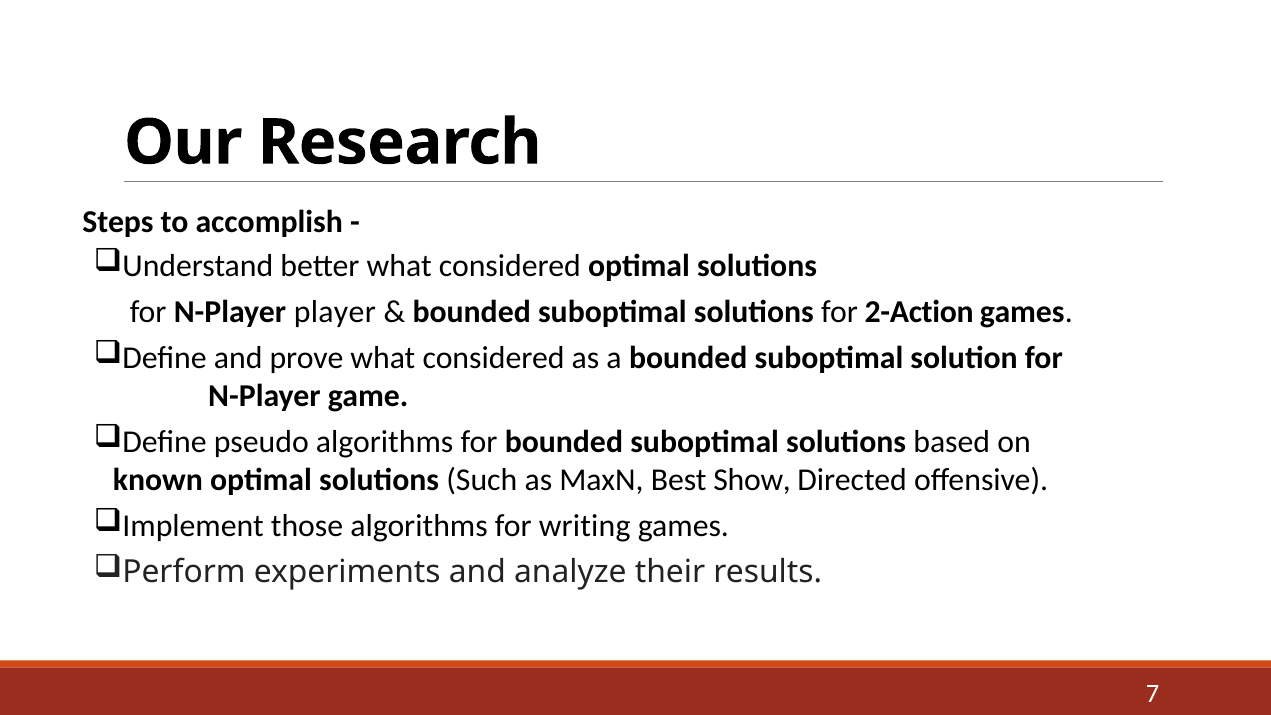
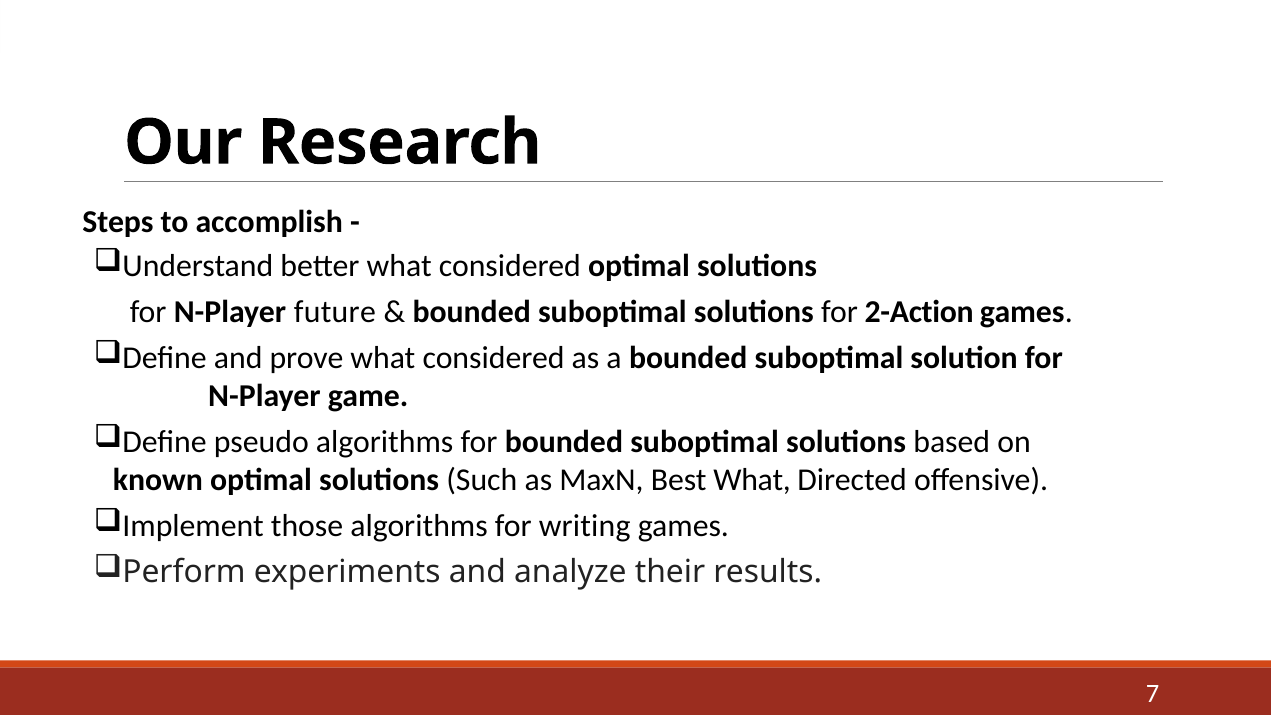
player: player -> future
Best Show: Show -> What
